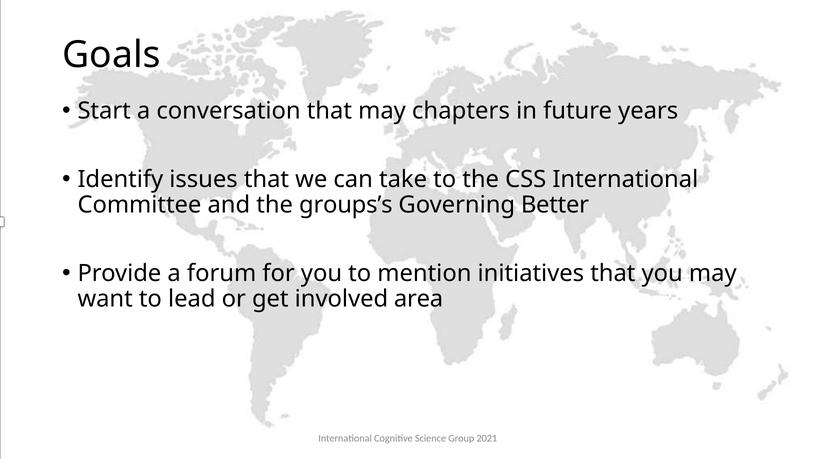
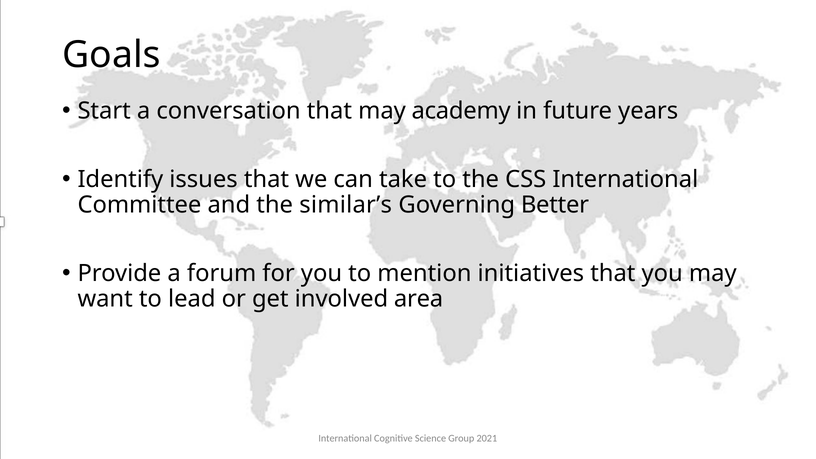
chapters: chapters -> academy
groups’s: groups’s -> similar’s
